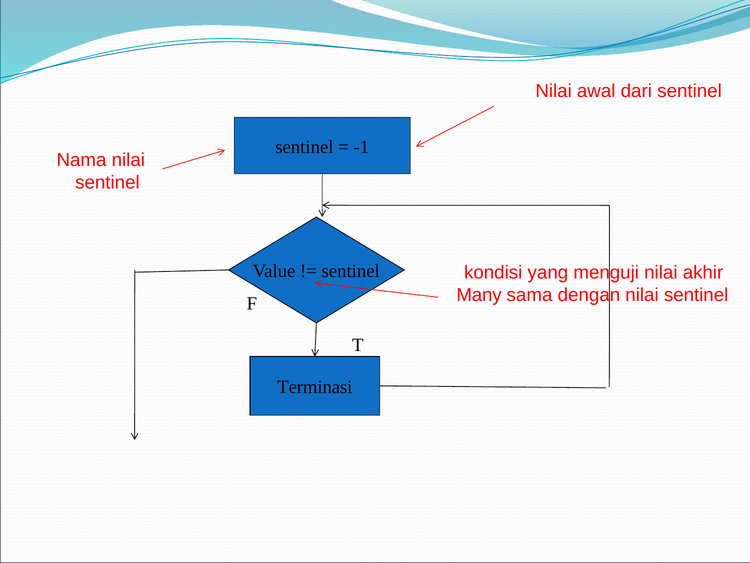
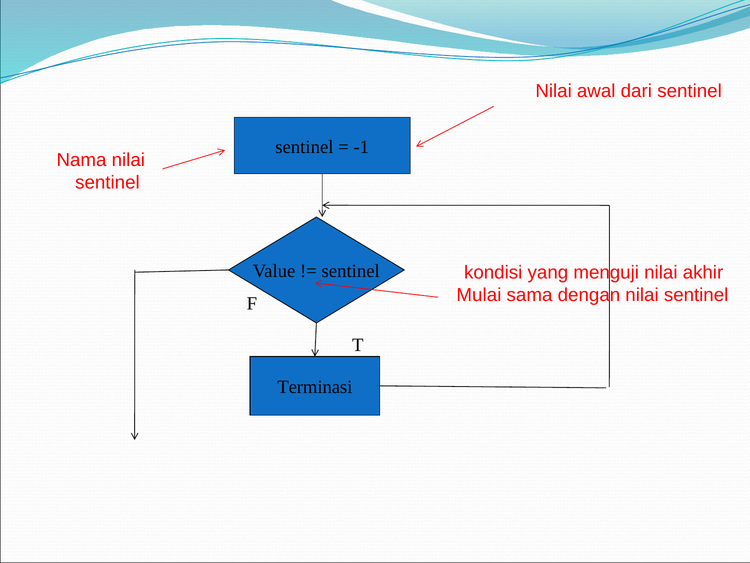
Many: Many -> Mulai
